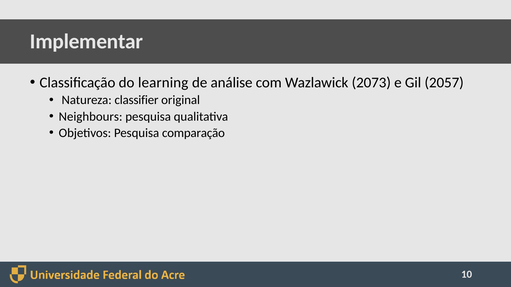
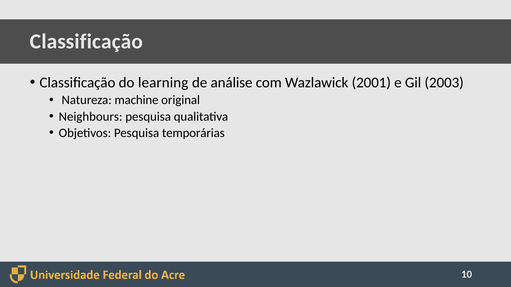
Implementar at (87, 41): Implementar -> Classificação
2073: 2073 -> 2001
2057: 2057 -> 2003
classifier: classifier -> machine
comparação: comparação -> temporárias
